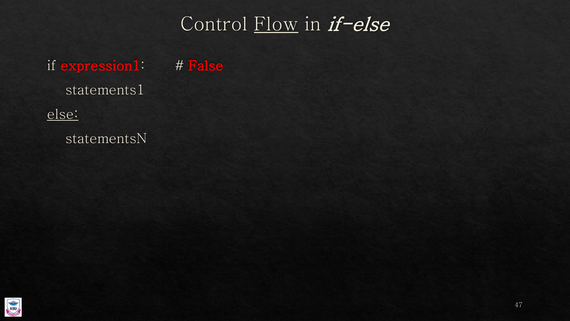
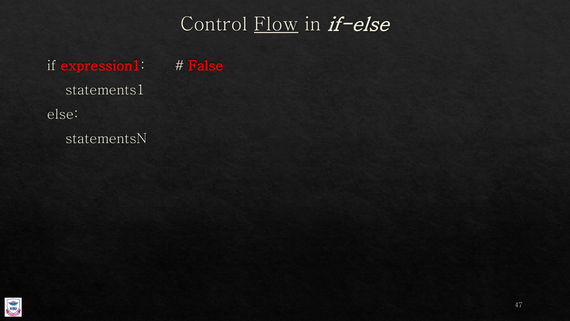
else underline: present -> none
